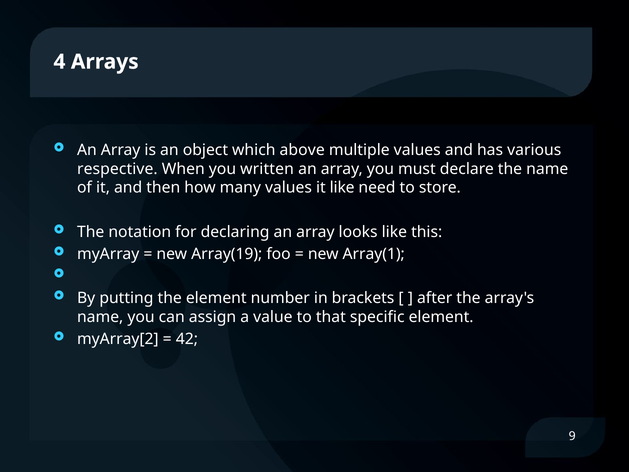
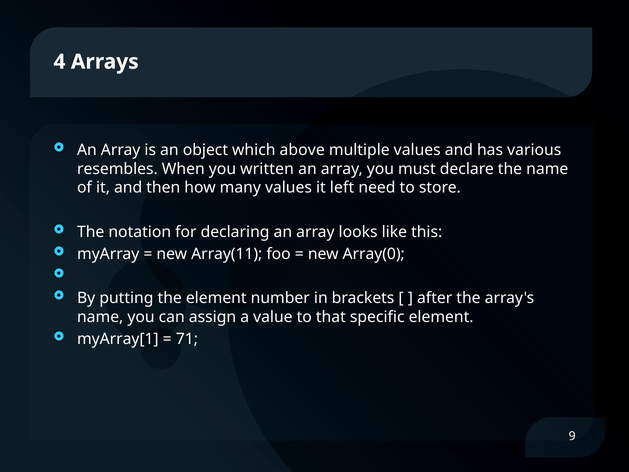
respective: respective -> resembles
it like: like -> left
Array(19: Array(19 -> Array(11
Array(1: Array(1 -> Array(0
myArray[2: myArray[2 -> myArray[1
42: 42 -> 71
